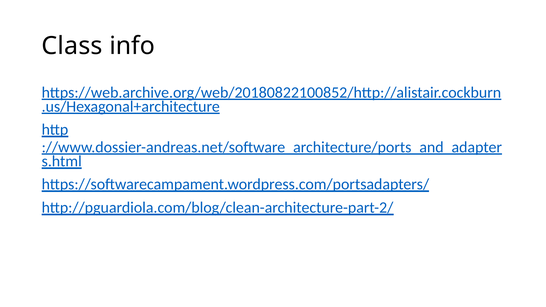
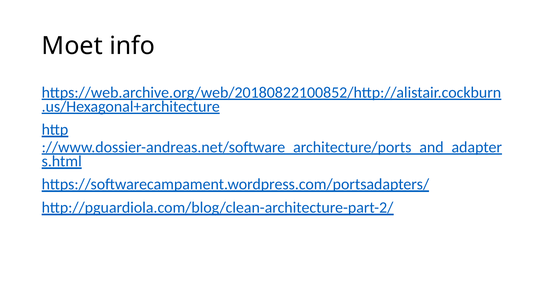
Class: Class -> Moet
